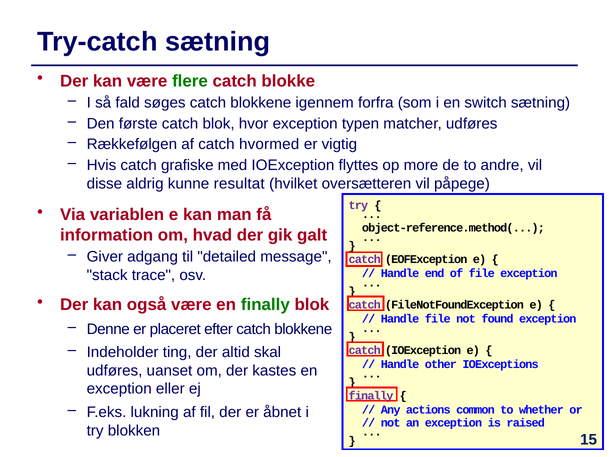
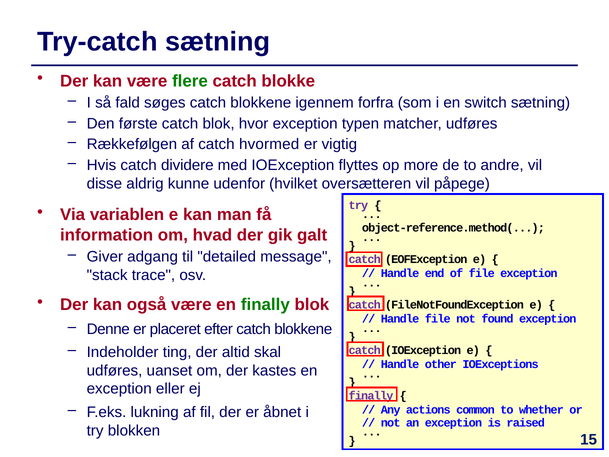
grafiske: grafiske -> dividere
resultat: resultat -> udenfor
